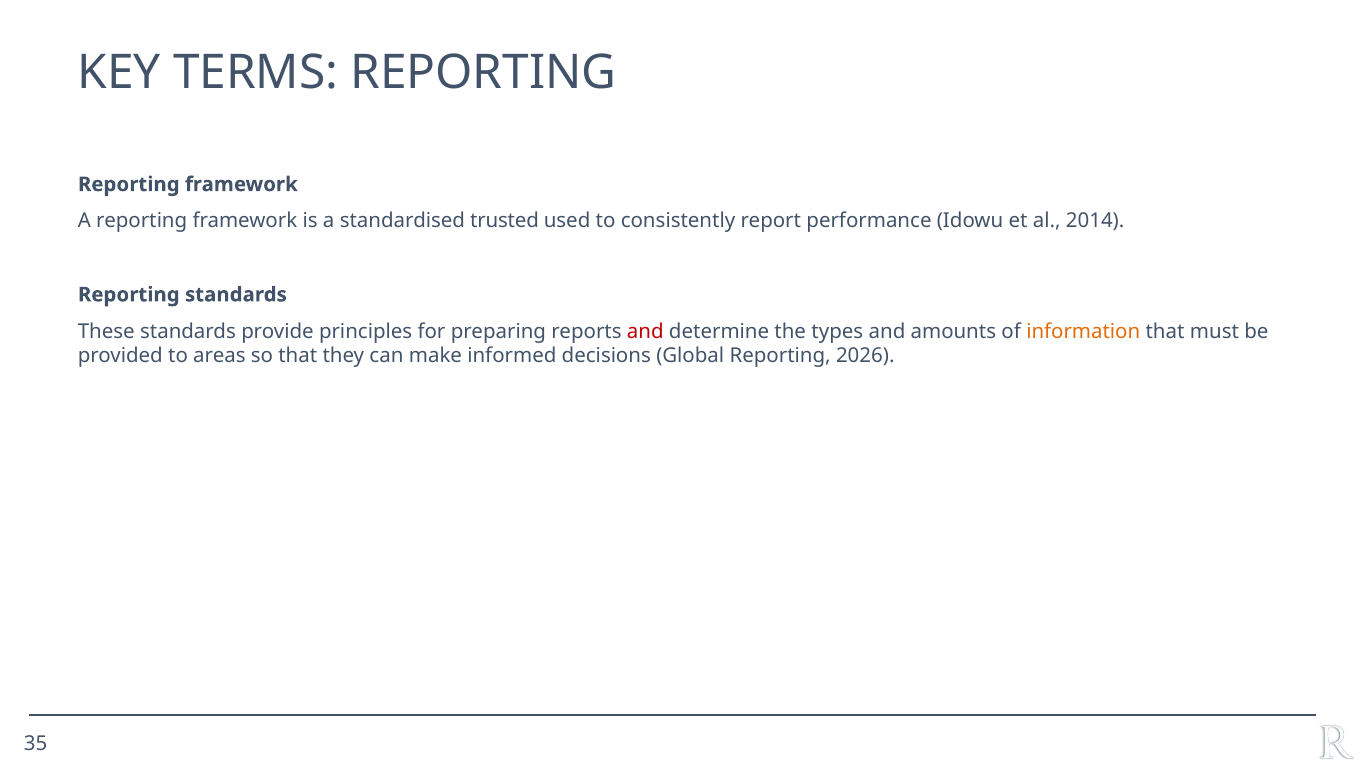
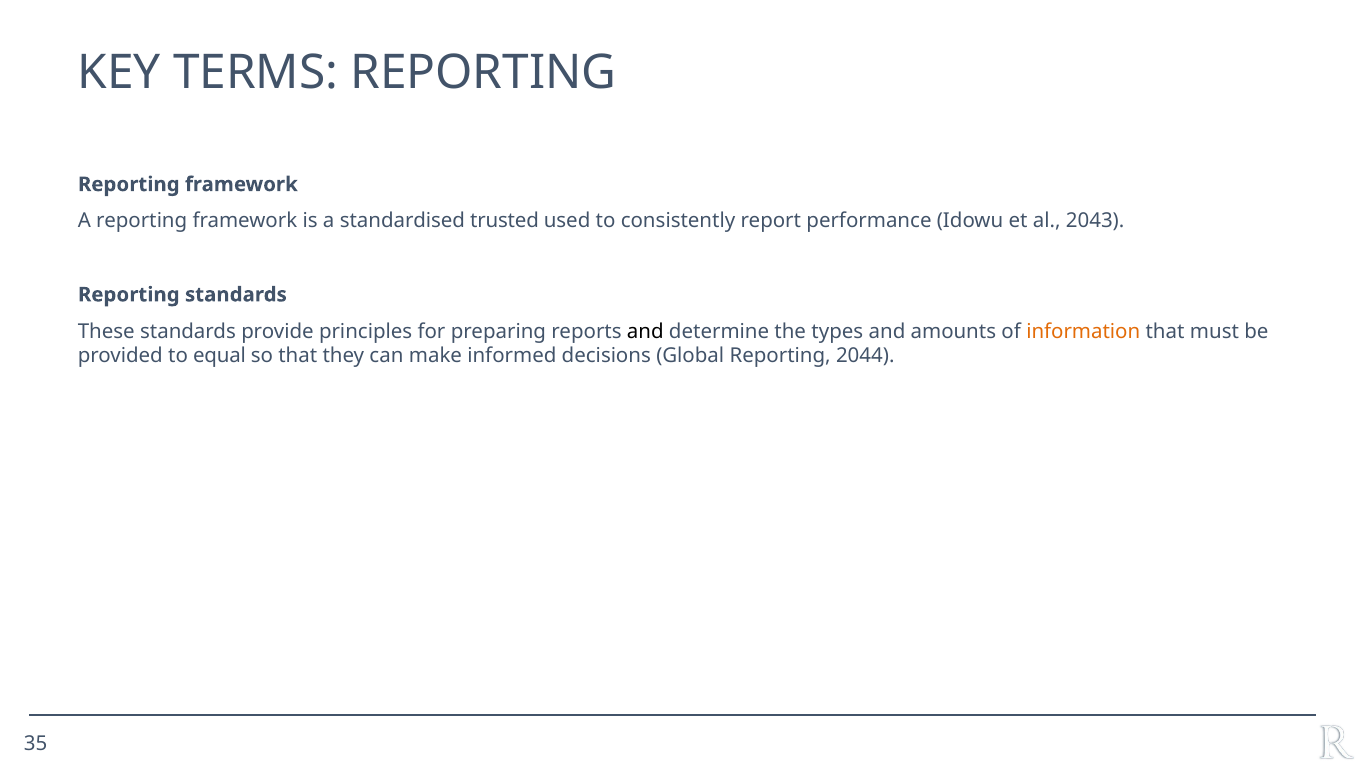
2014: 2014 -> 2043
and at (645, 331) colour: red -> black
areas: areas -> equal
2026: 2026 -> 2044
